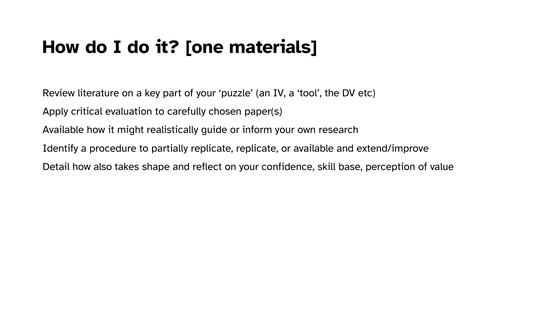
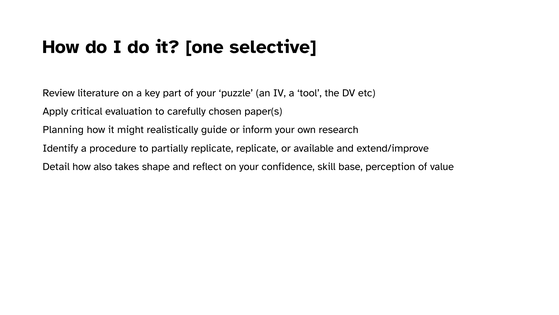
materials: materials -> selective
Available at (63, 130): Available -> Planning
